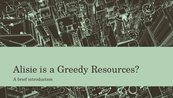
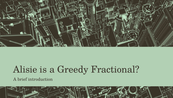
Resources: Resources -> Fractional
